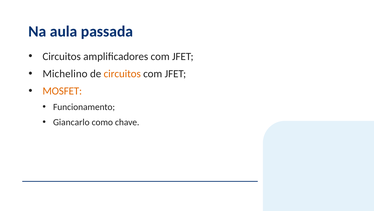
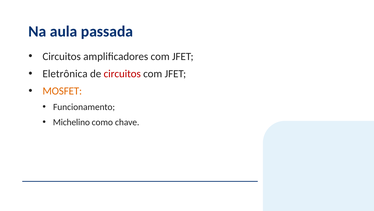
Michelino: Michelino -> Eletrônica
circuitos at (122, 74) colour: orange -> red
Giancarlo: Giancarlo -> Michelino
